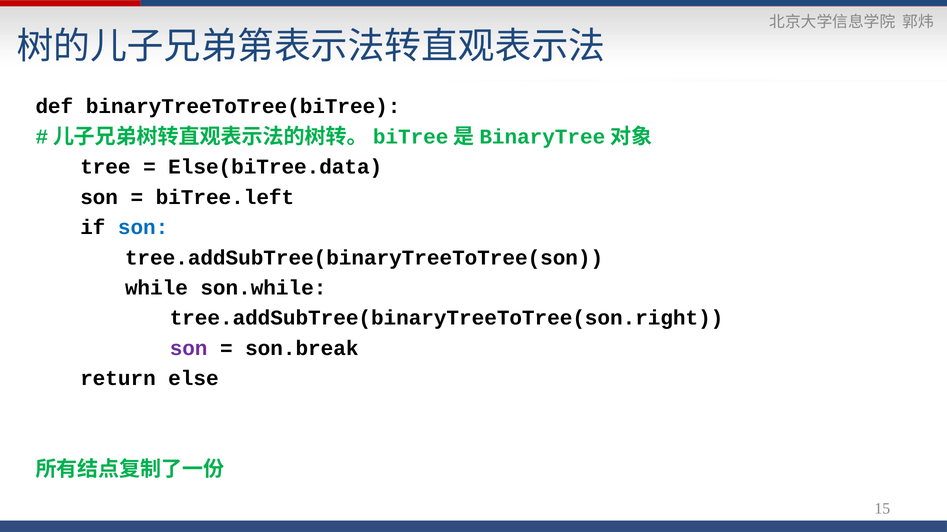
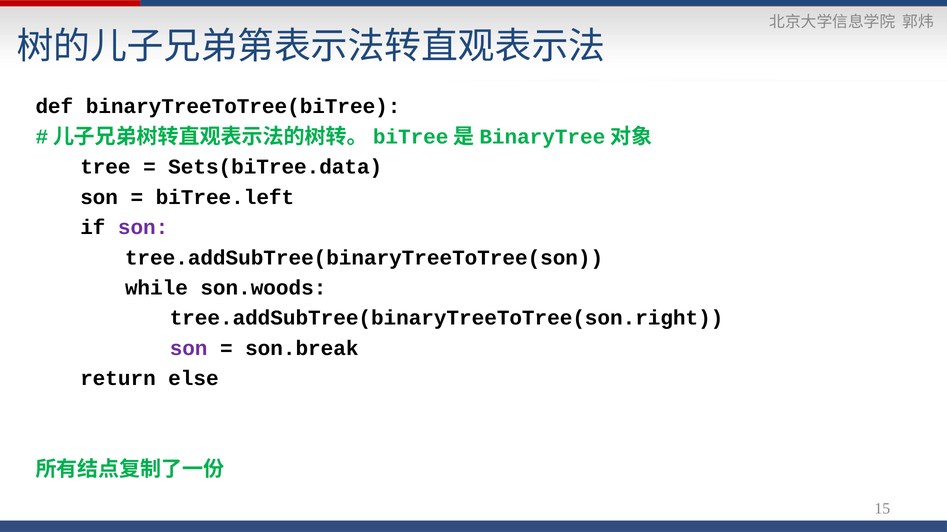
Else(biTree.data: Else(biTree.data -> Sets(biTree.data
son at (143, 228) colour: blue -> purple
son.while: son.while -> son.woods
